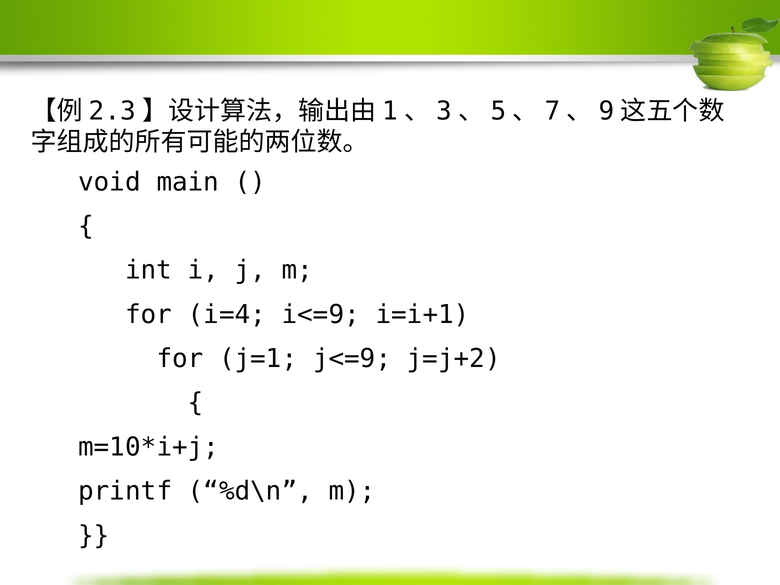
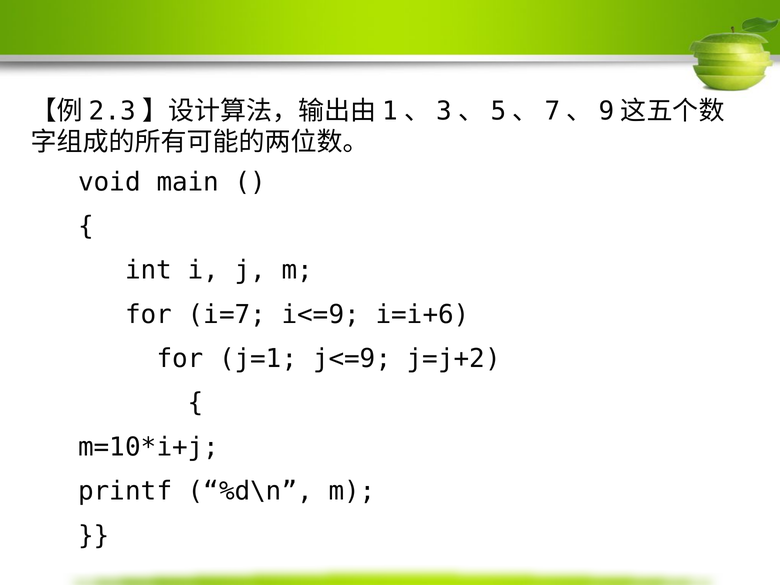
i=4: i=4 -> i=7
i=i+1: i=i+1 -> i=i+6
